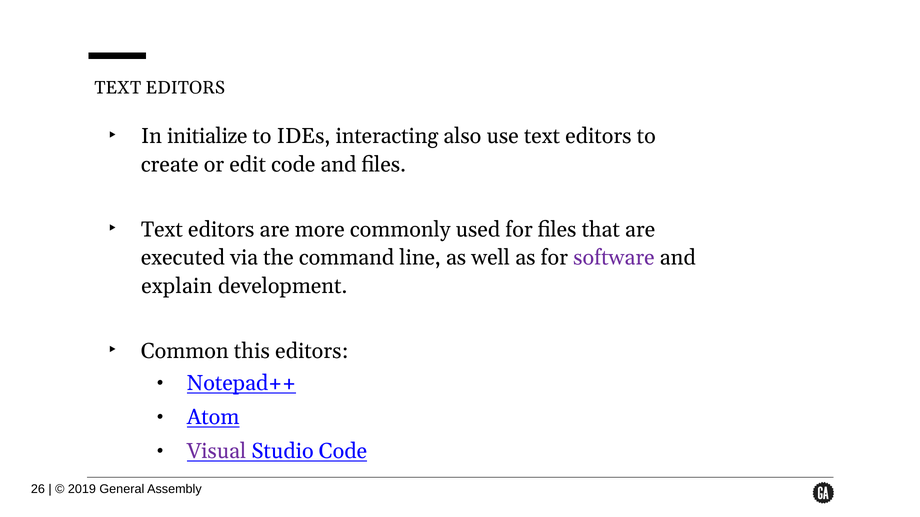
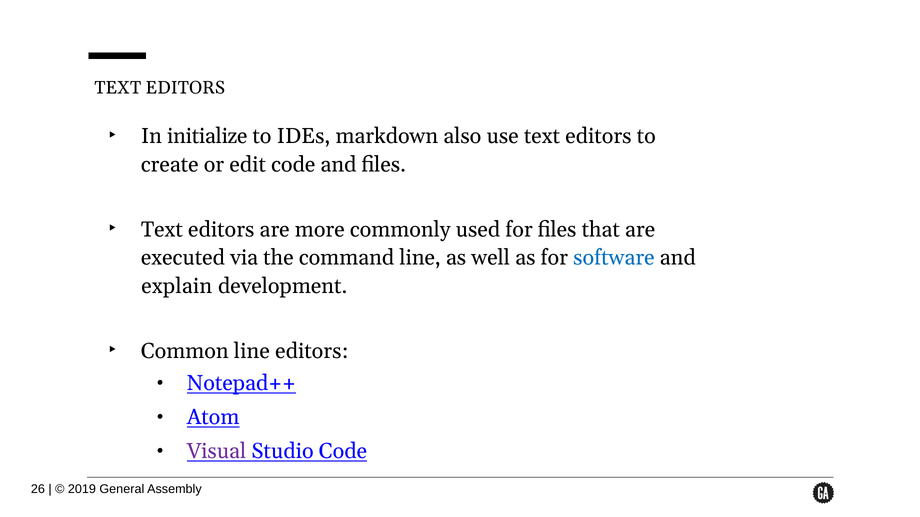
interacting: interacting -> markdown
software colour: purple -> blue
Common this: this -> line
